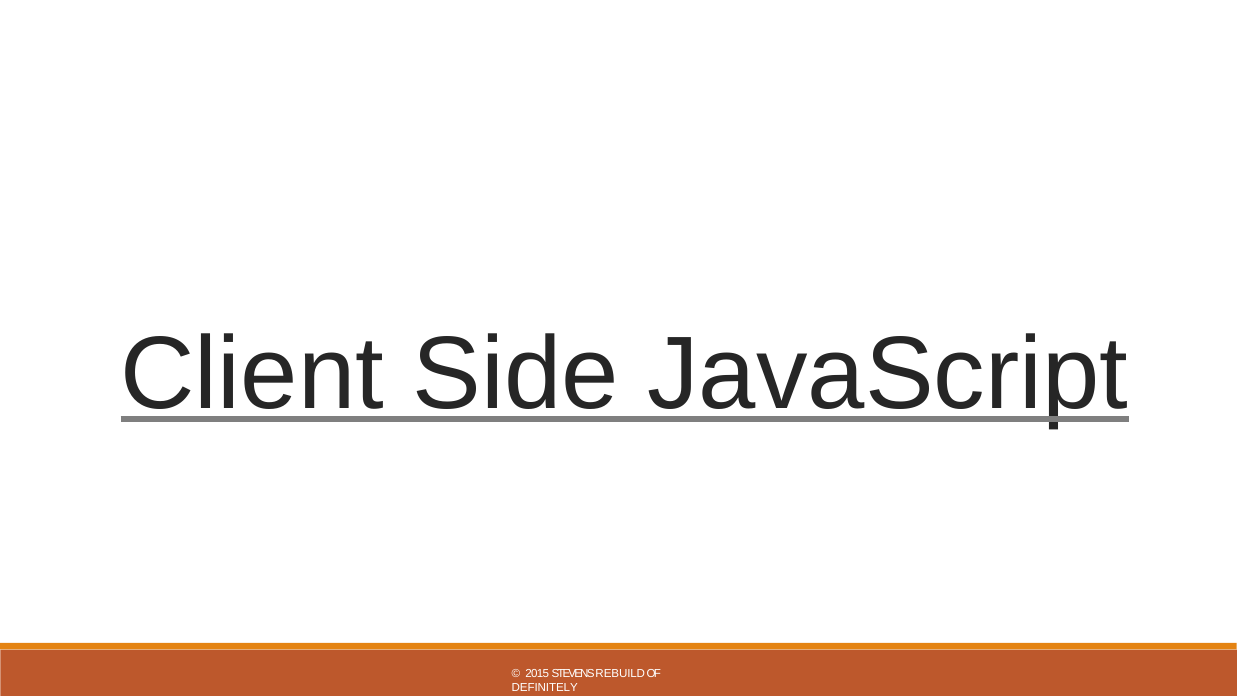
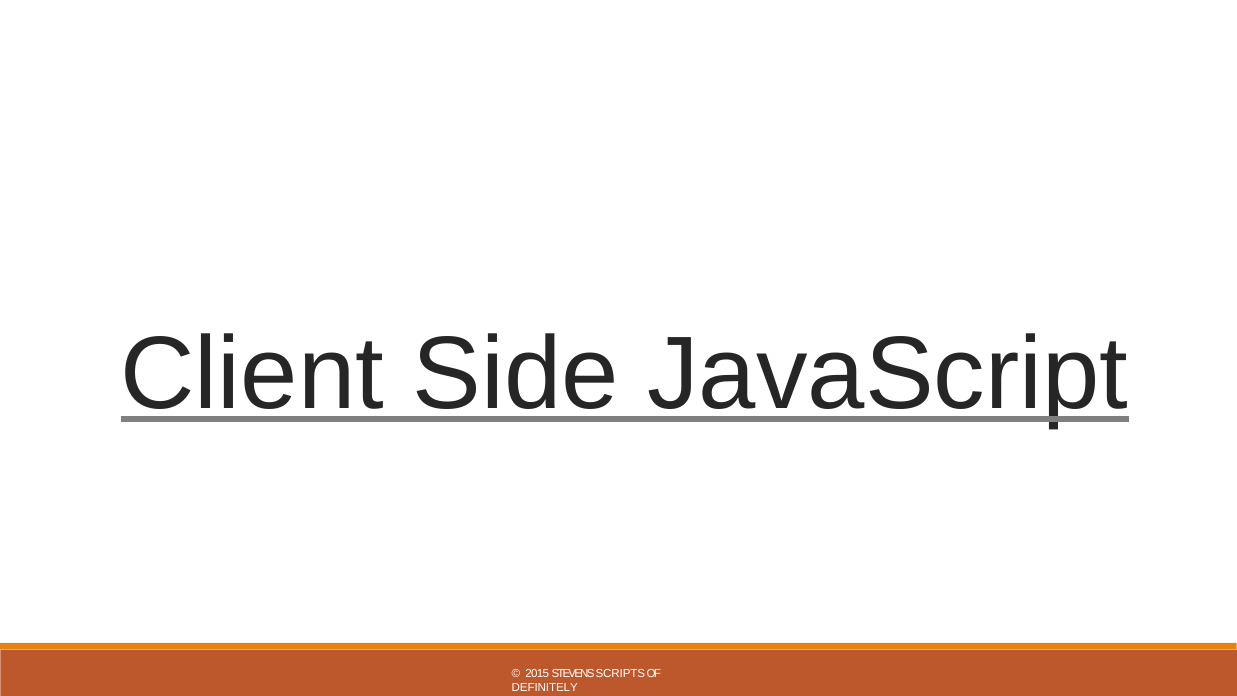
REBUILD: REBUILD -> SCRIPTS
